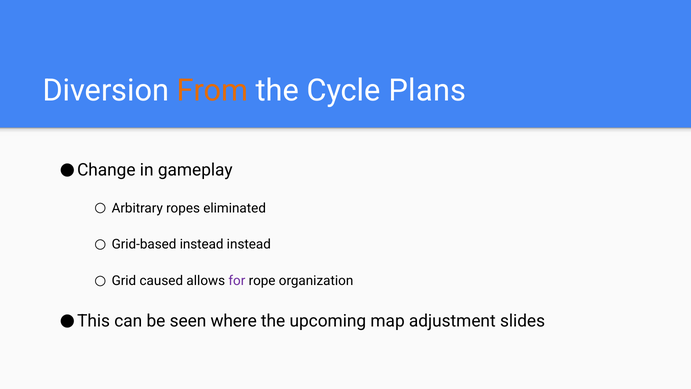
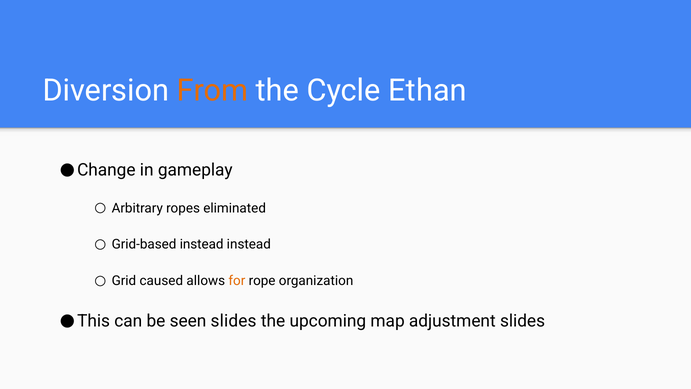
Plans: Plans -> Ethan
for colour: purple -> orange
seen where: where -> slides
